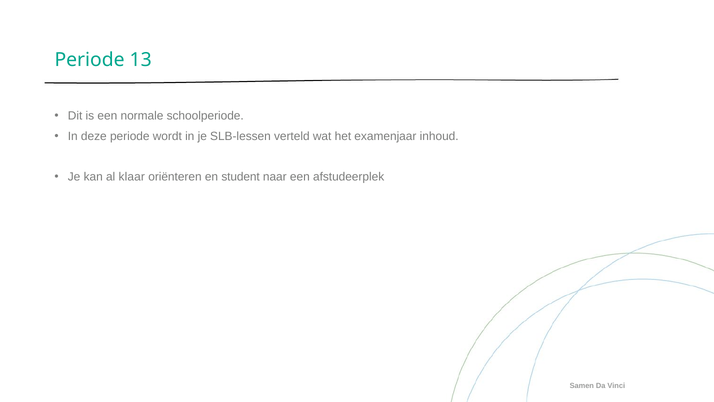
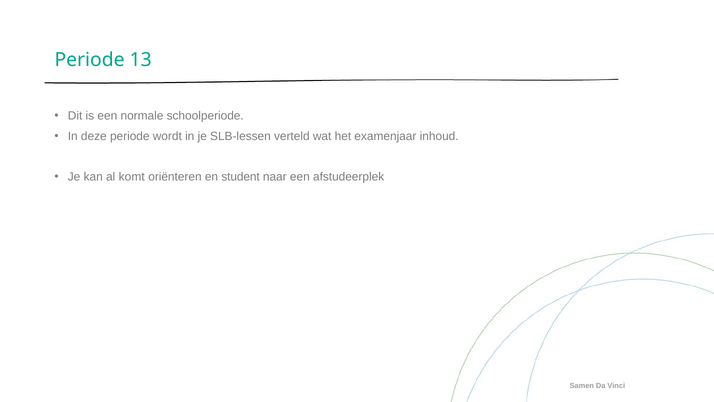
klaar: klaar -> komt
